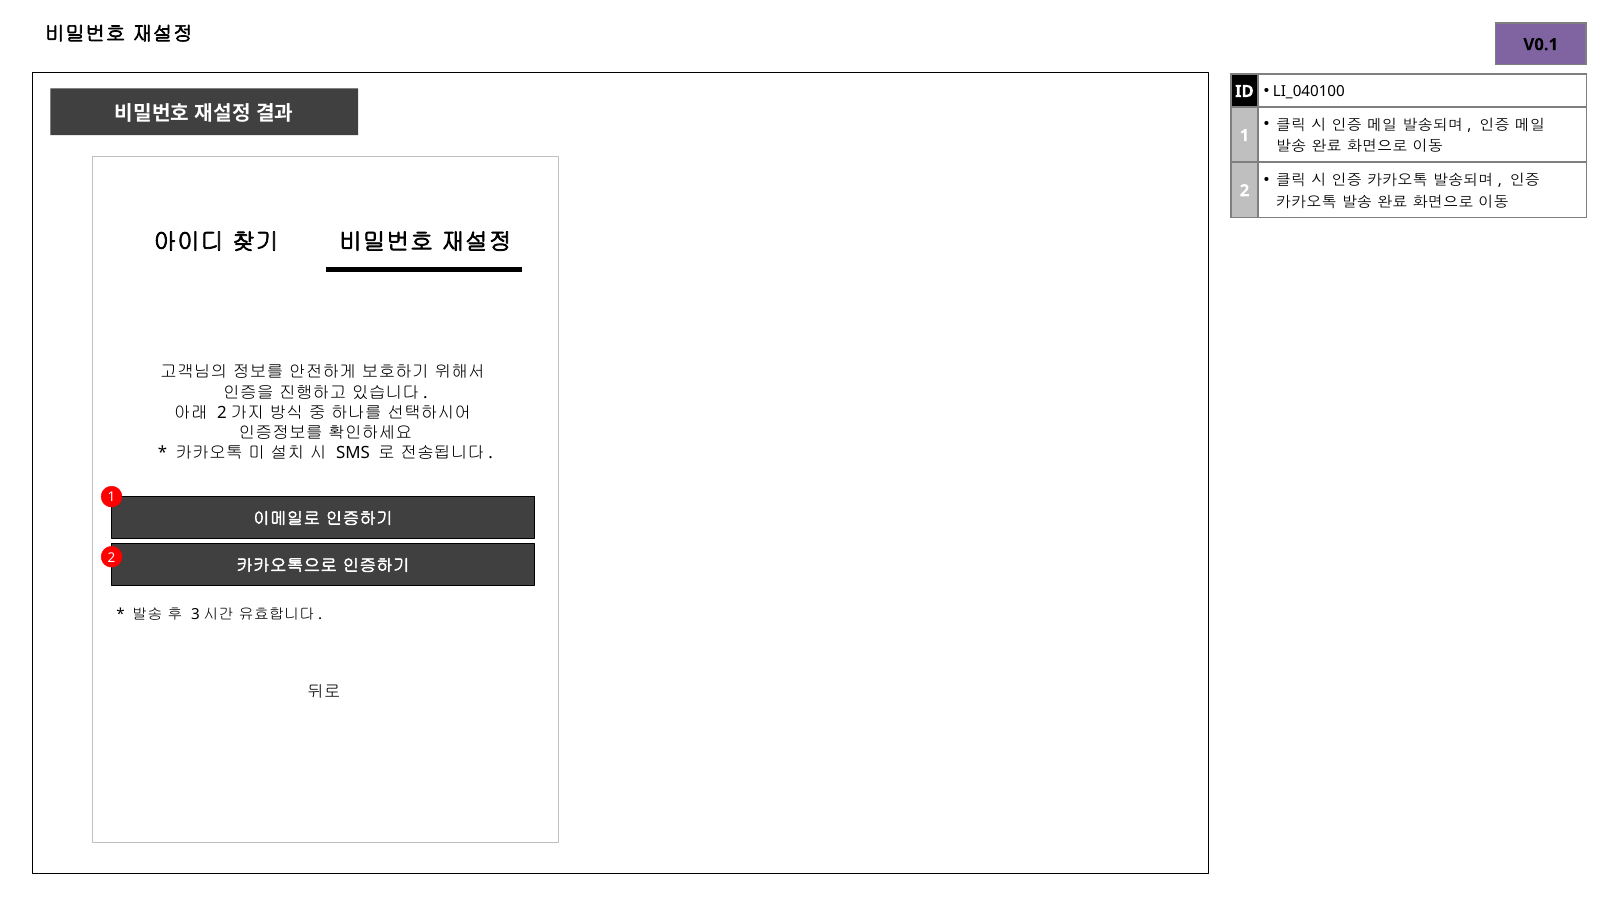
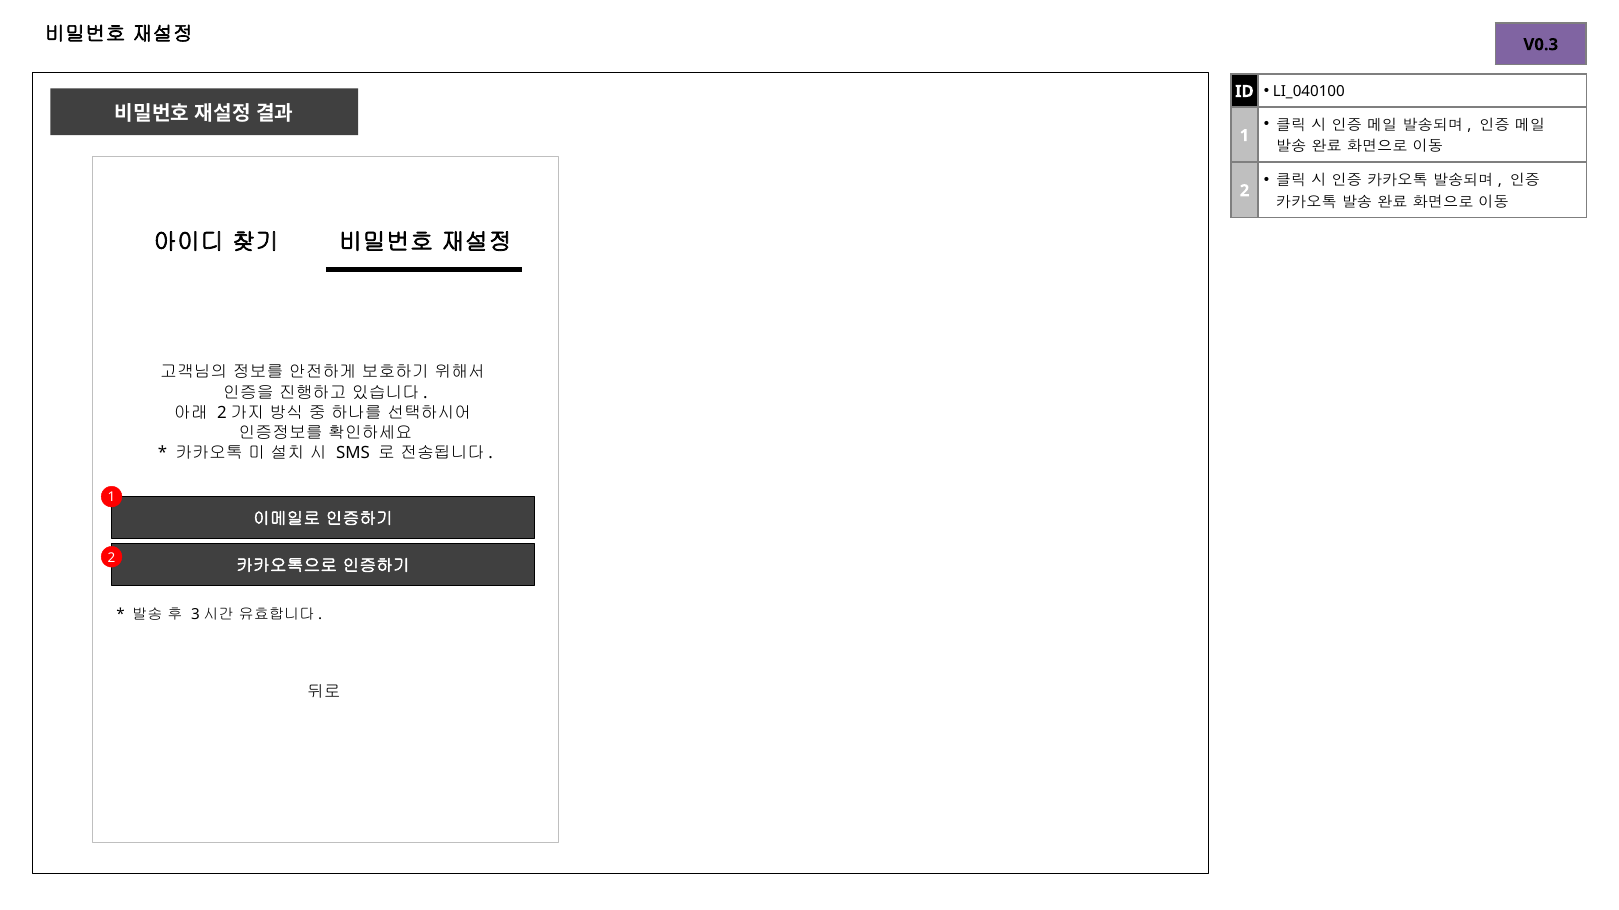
V0.1: V0.1 -> V0.3
